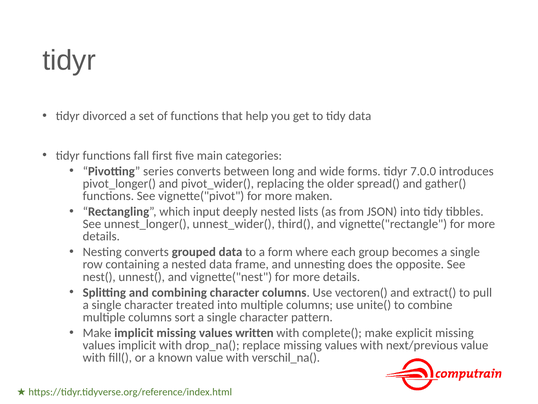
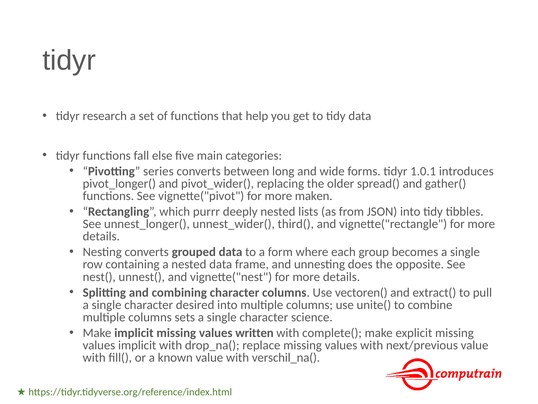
divorced: divorced -> research
first: first -> else
7.0.0: 7.0.0 -> 1.0.1
input: input -> purrr
treated: treated -> desired
sort: sort -> sets
pattern: pattern -> science
